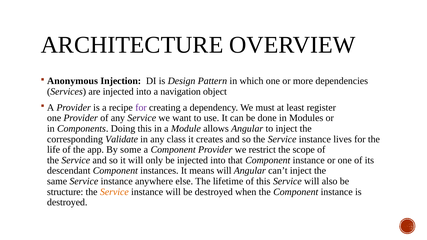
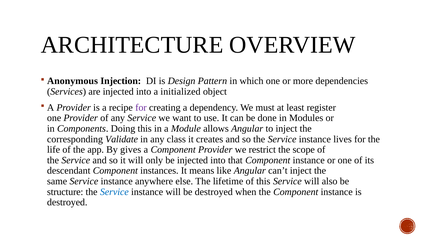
navigation: navigation -> initialized
some: some -> gives
means will: will -> like
Service at (114, 192) colour: orange -> blue
